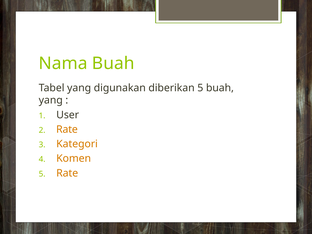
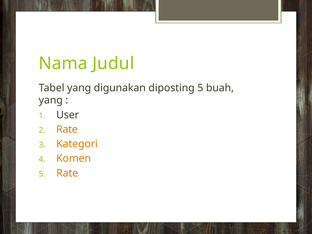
Nama Buah: Buah -> Judul
diberikan: diberikan -> diposting
